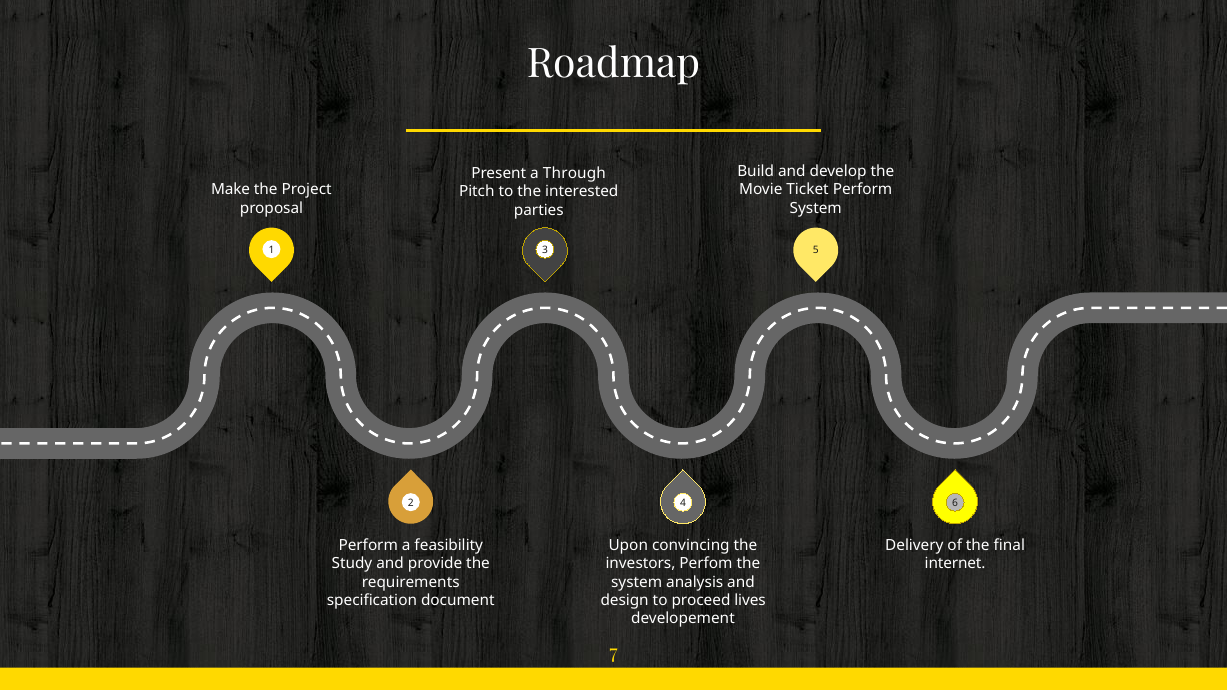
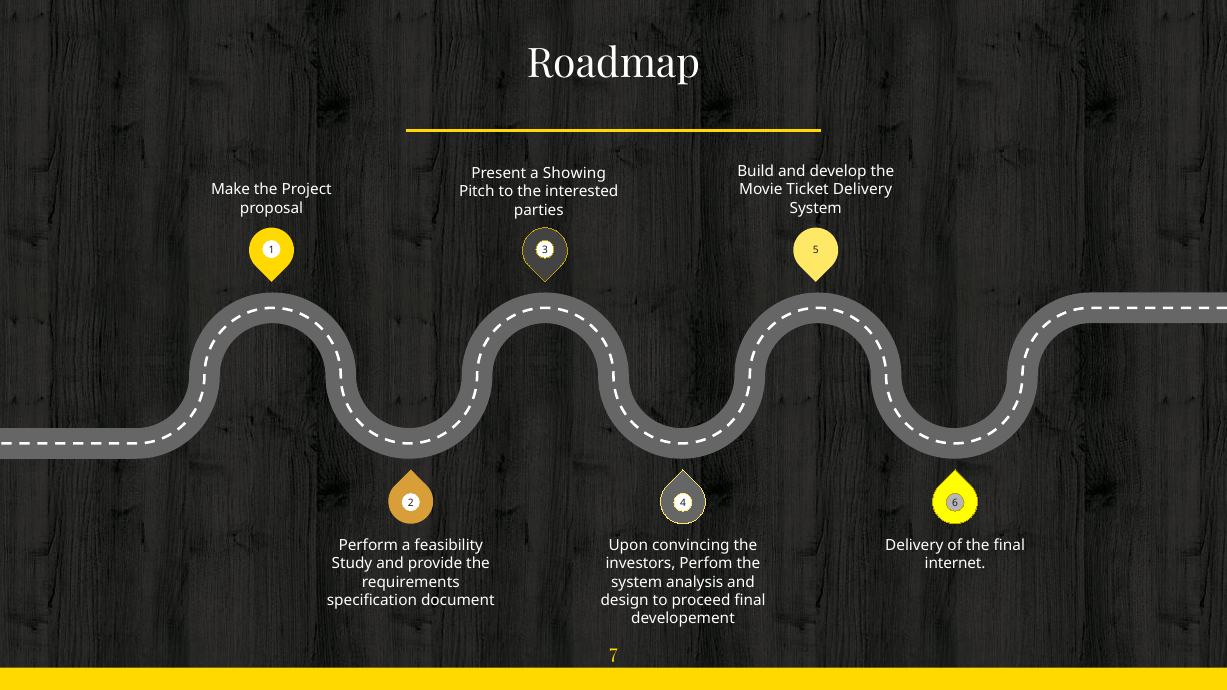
Through: Through -> Showing
Ticket Perform: Perform -> Delivery
proceed lives: lives -> final
